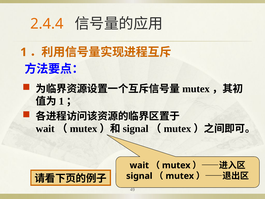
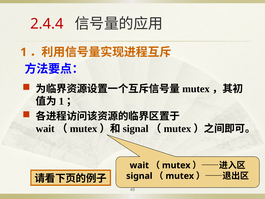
2.4.4 colour: orange -> red
